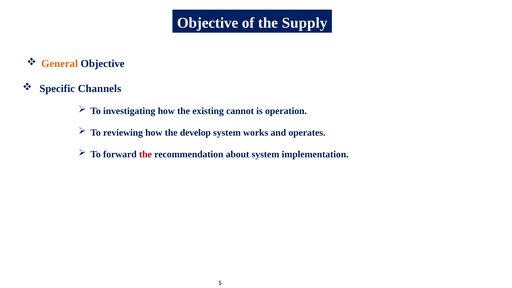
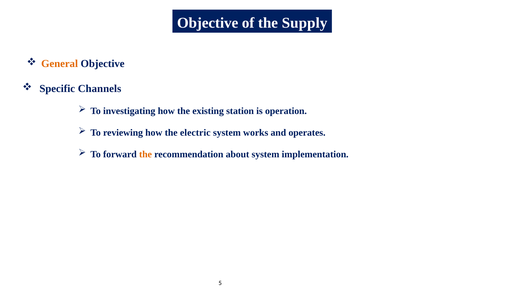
cannot: cannot -> station
develop: develop -> electric
the at (146, 154) colour: red -> orange
